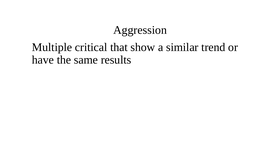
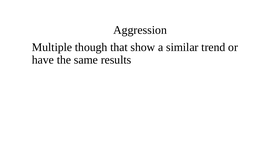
critical: critical -> though
